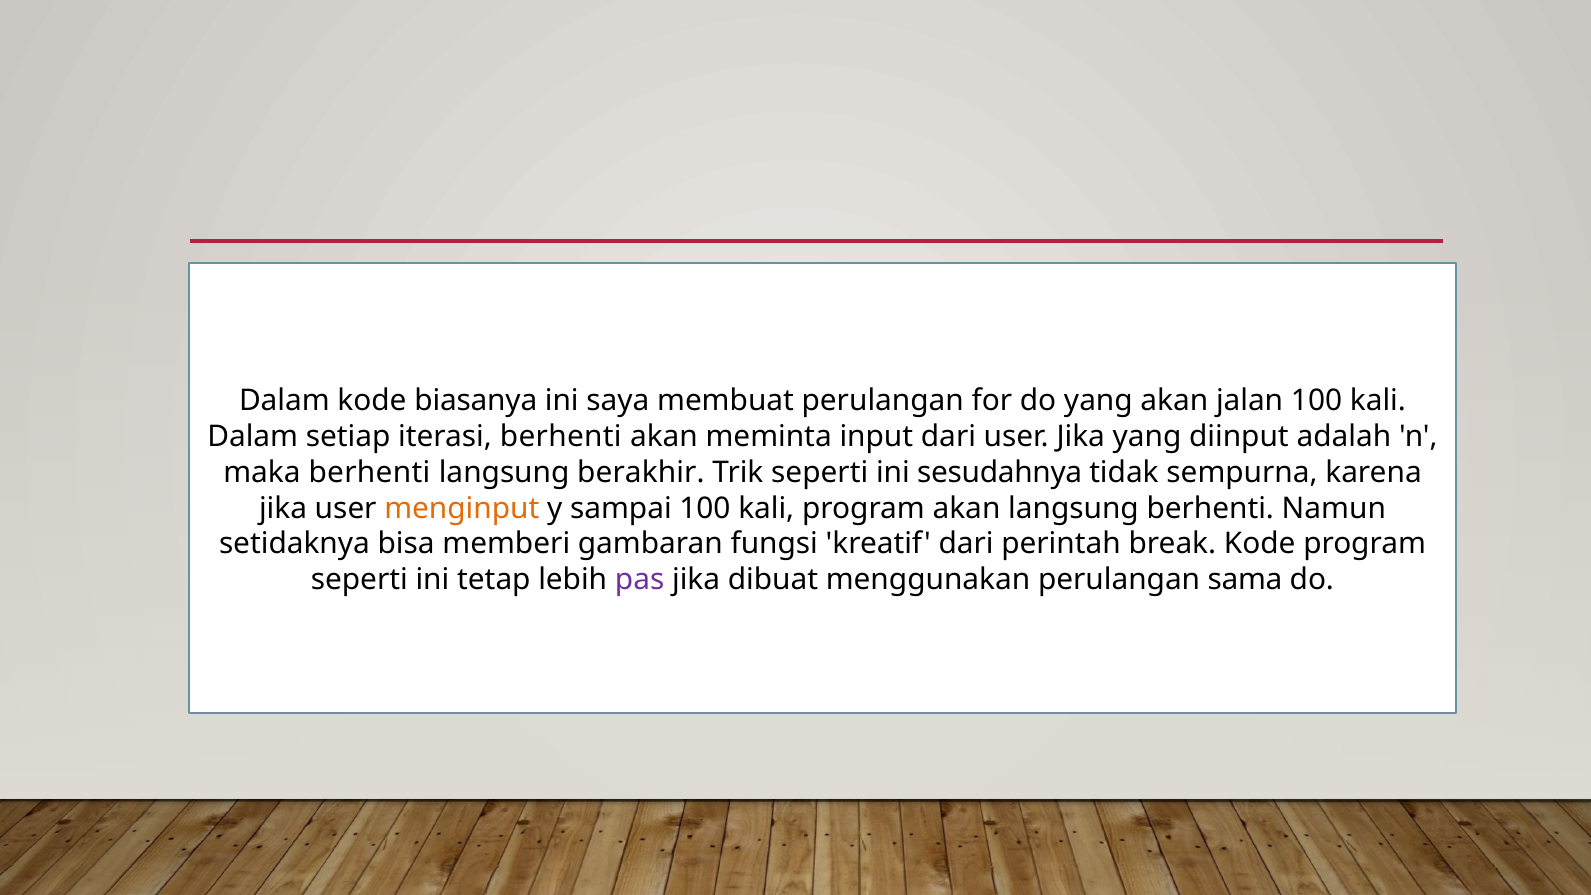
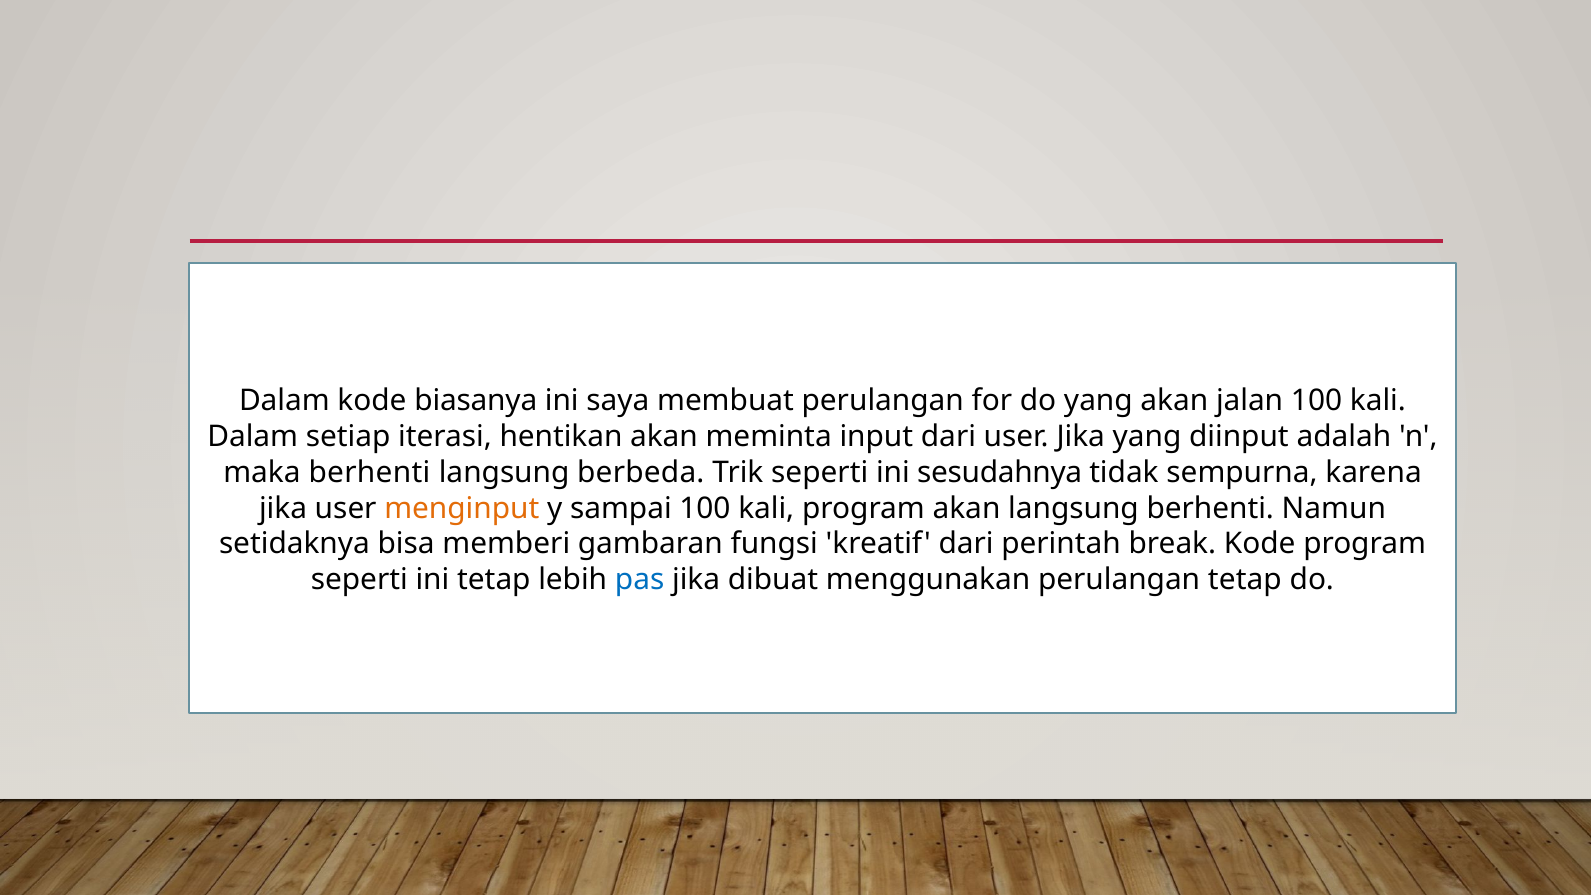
iterasi berhenti: berhenti -> hentikan
berakhir: berakhir -> berbeda
pas colour: purple -> blue
perulangan sama: sama -> tetap
